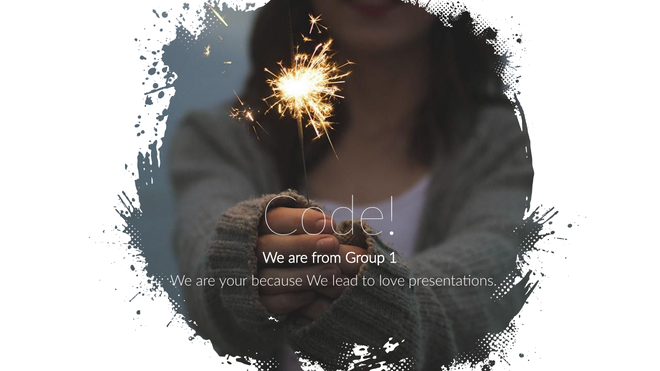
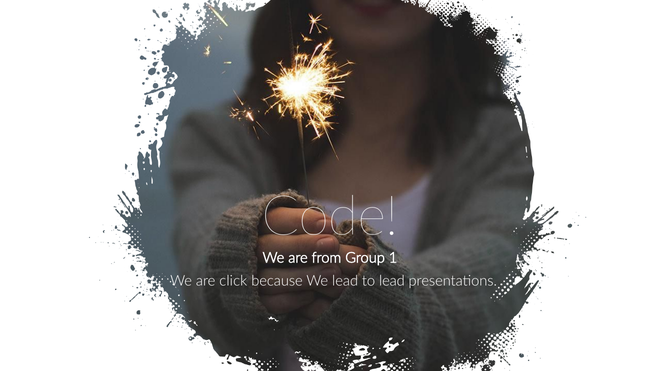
your: your -> click
to love: love -> lead
